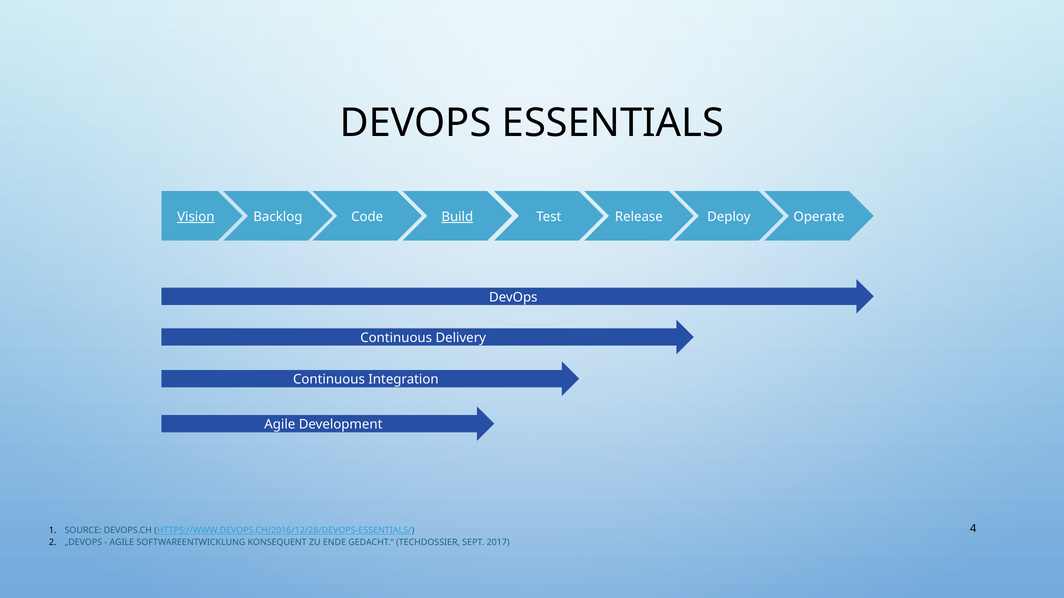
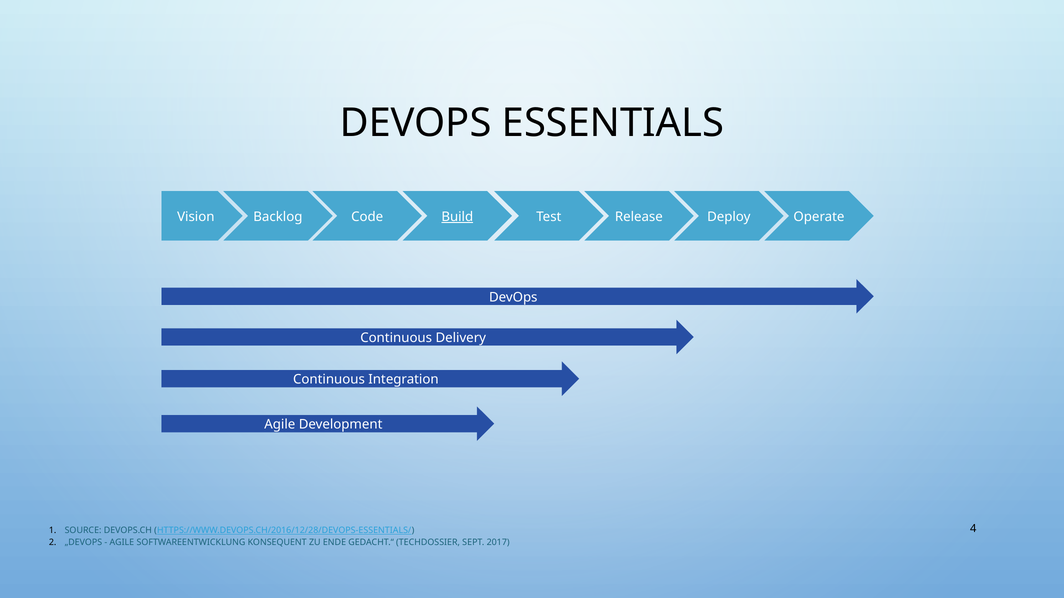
Vision underline: present -> none
